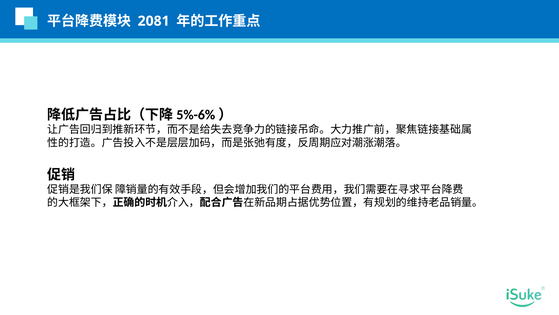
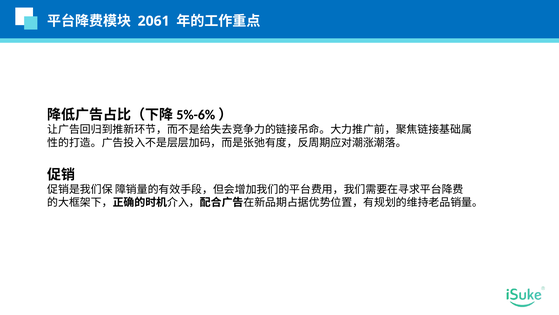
2081: 2081 -> 2061
